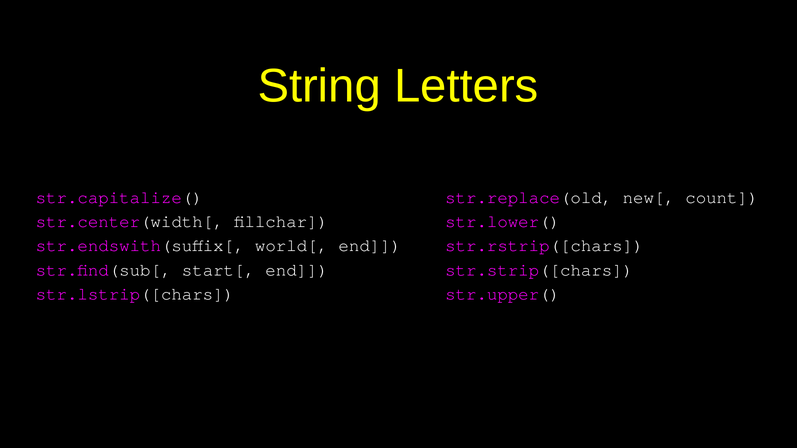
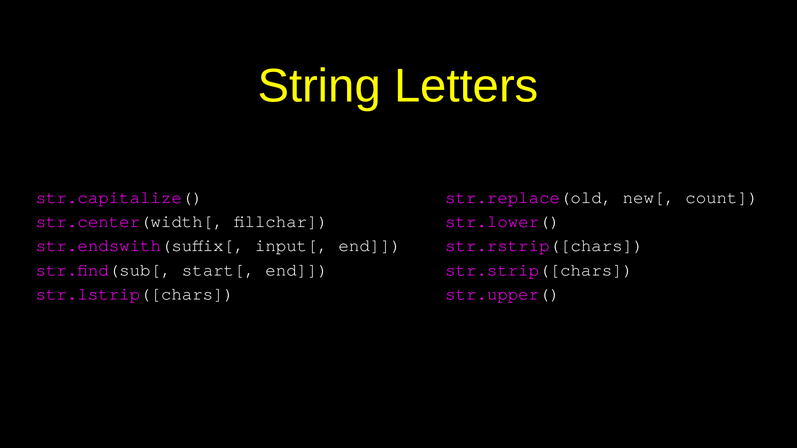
world[: world[ -> input[
